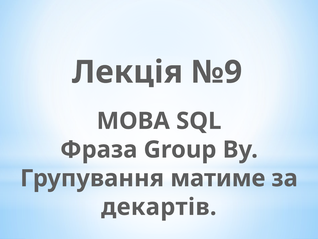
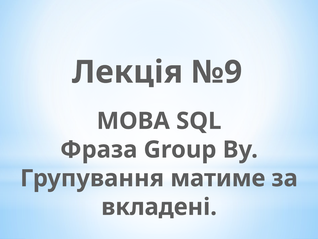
декартів: декартів -> вкладені
